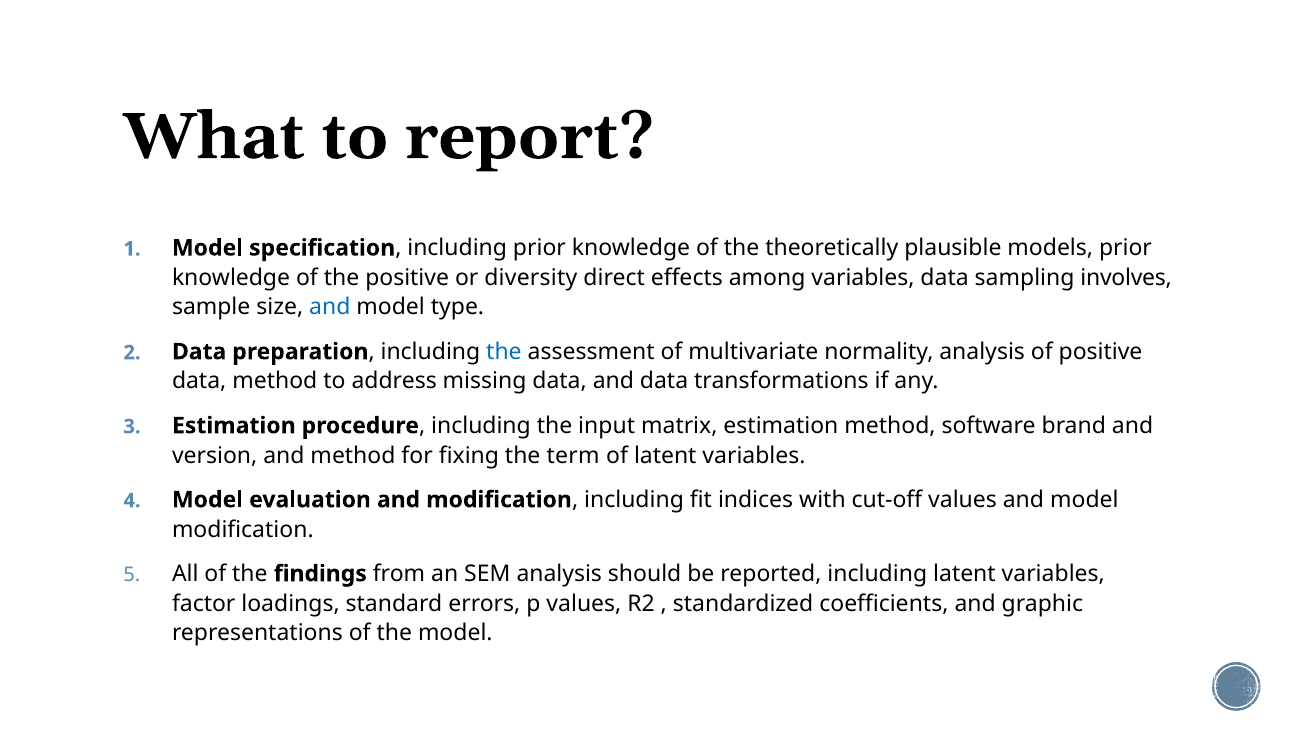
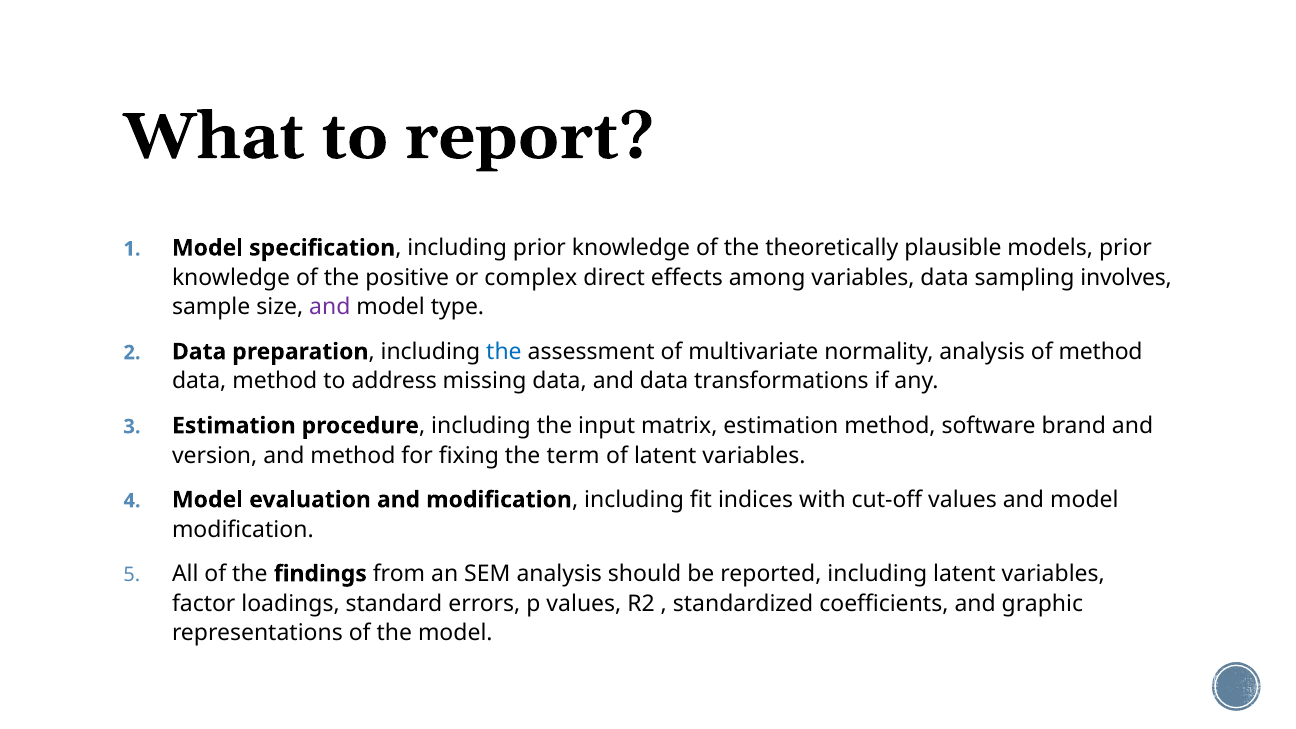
diversity: diversity -> complex
and at (330, 307) colour: blue -> purple
of positive: positive -> method
